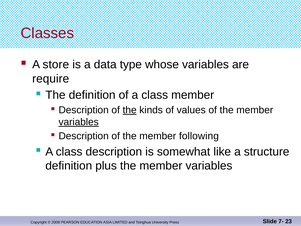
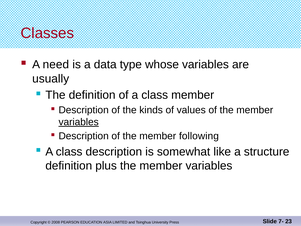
store: store -> need
require: require -> usually
the at (130, 110) underline: present -> none
